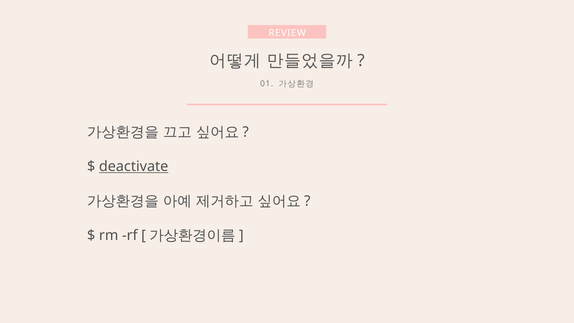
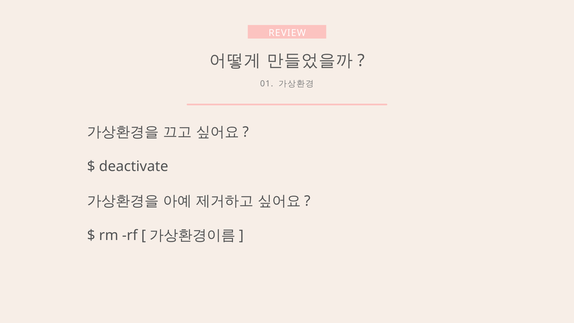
deactivate underline: present -> none
